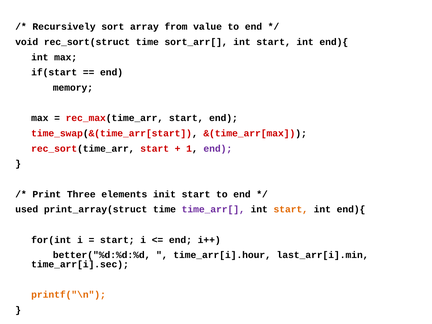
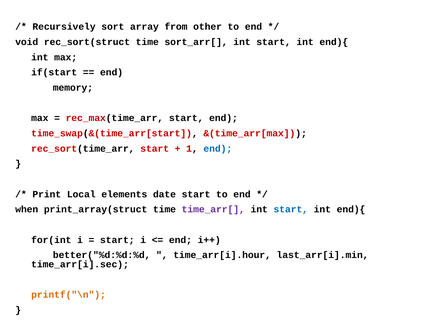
value: value -> other
end at (218, 149) colour: purple -> blue
Three: Three -> Local
init: init -> date
used: used -> when
start at (291, 209) colour: orange -> blue
